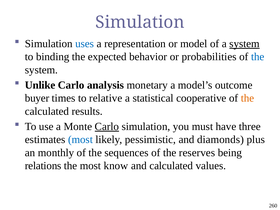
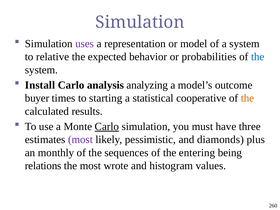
uses colour: blue -> purple
system at (244, 44) underline: present -> none
binding: binding -> relative
Unlike: Unlike -> Install
monetary: monetary -> analyzing
relative: relative -> starting
most at (80, 140) colour: blue -> purple
reserves: reserves -> entering
know: know -> wrote
and calculated: calculated -> histogram
